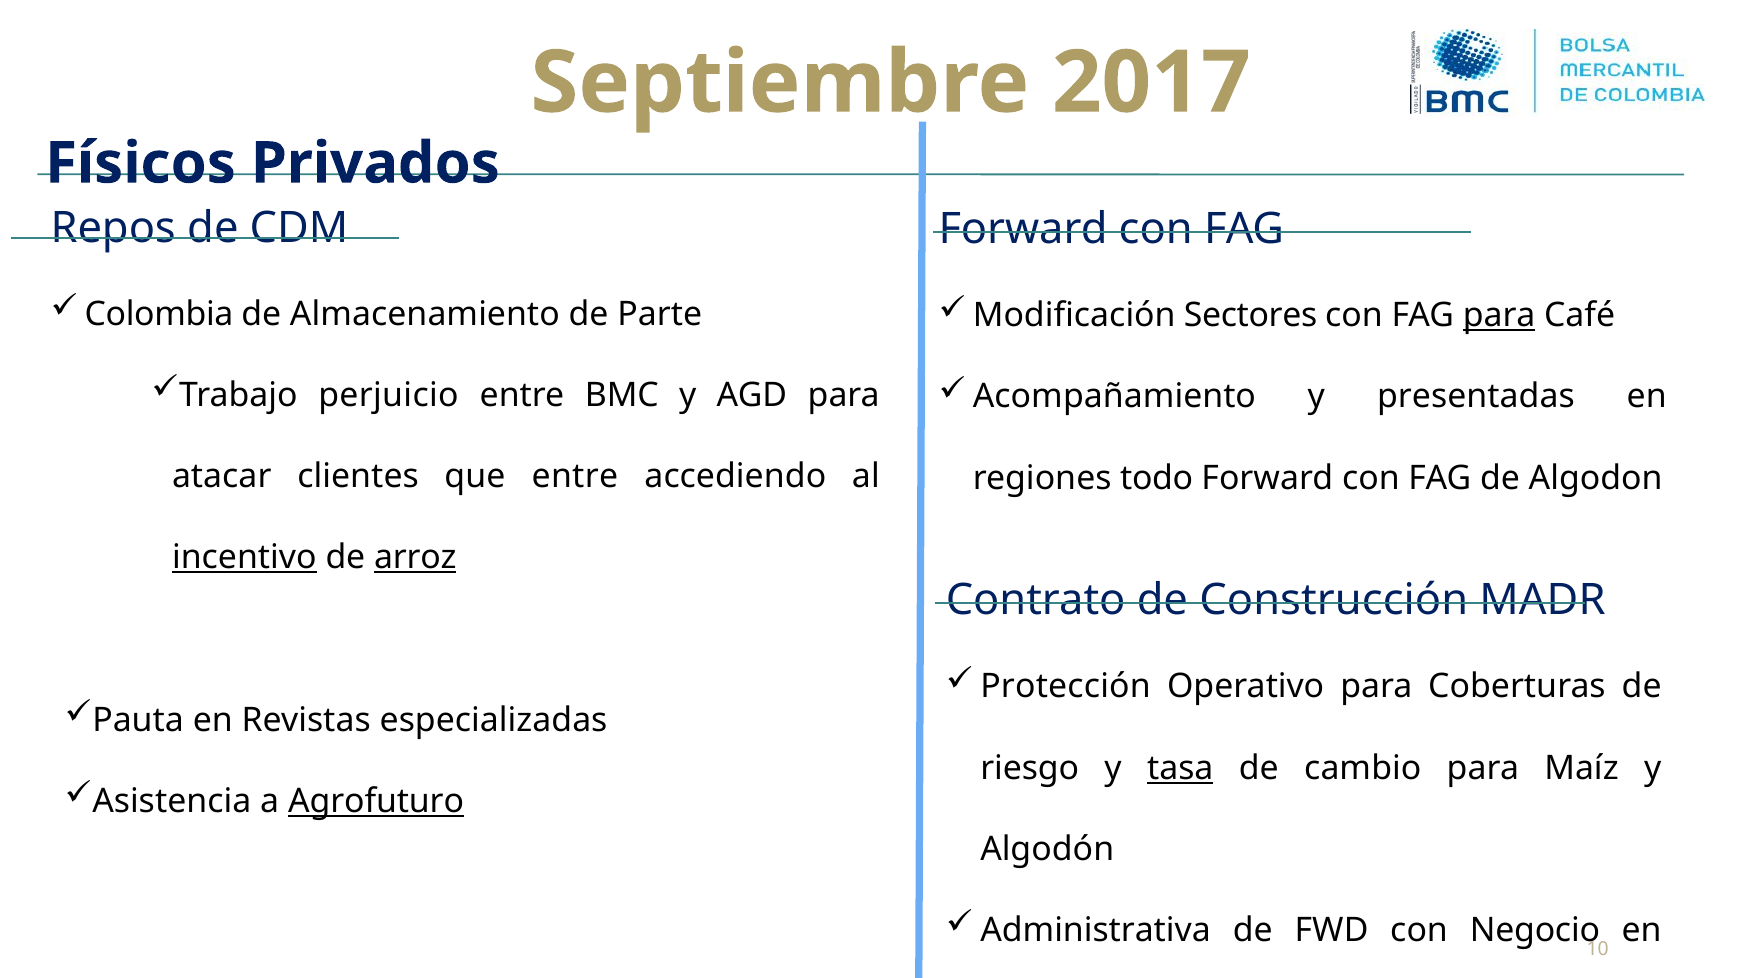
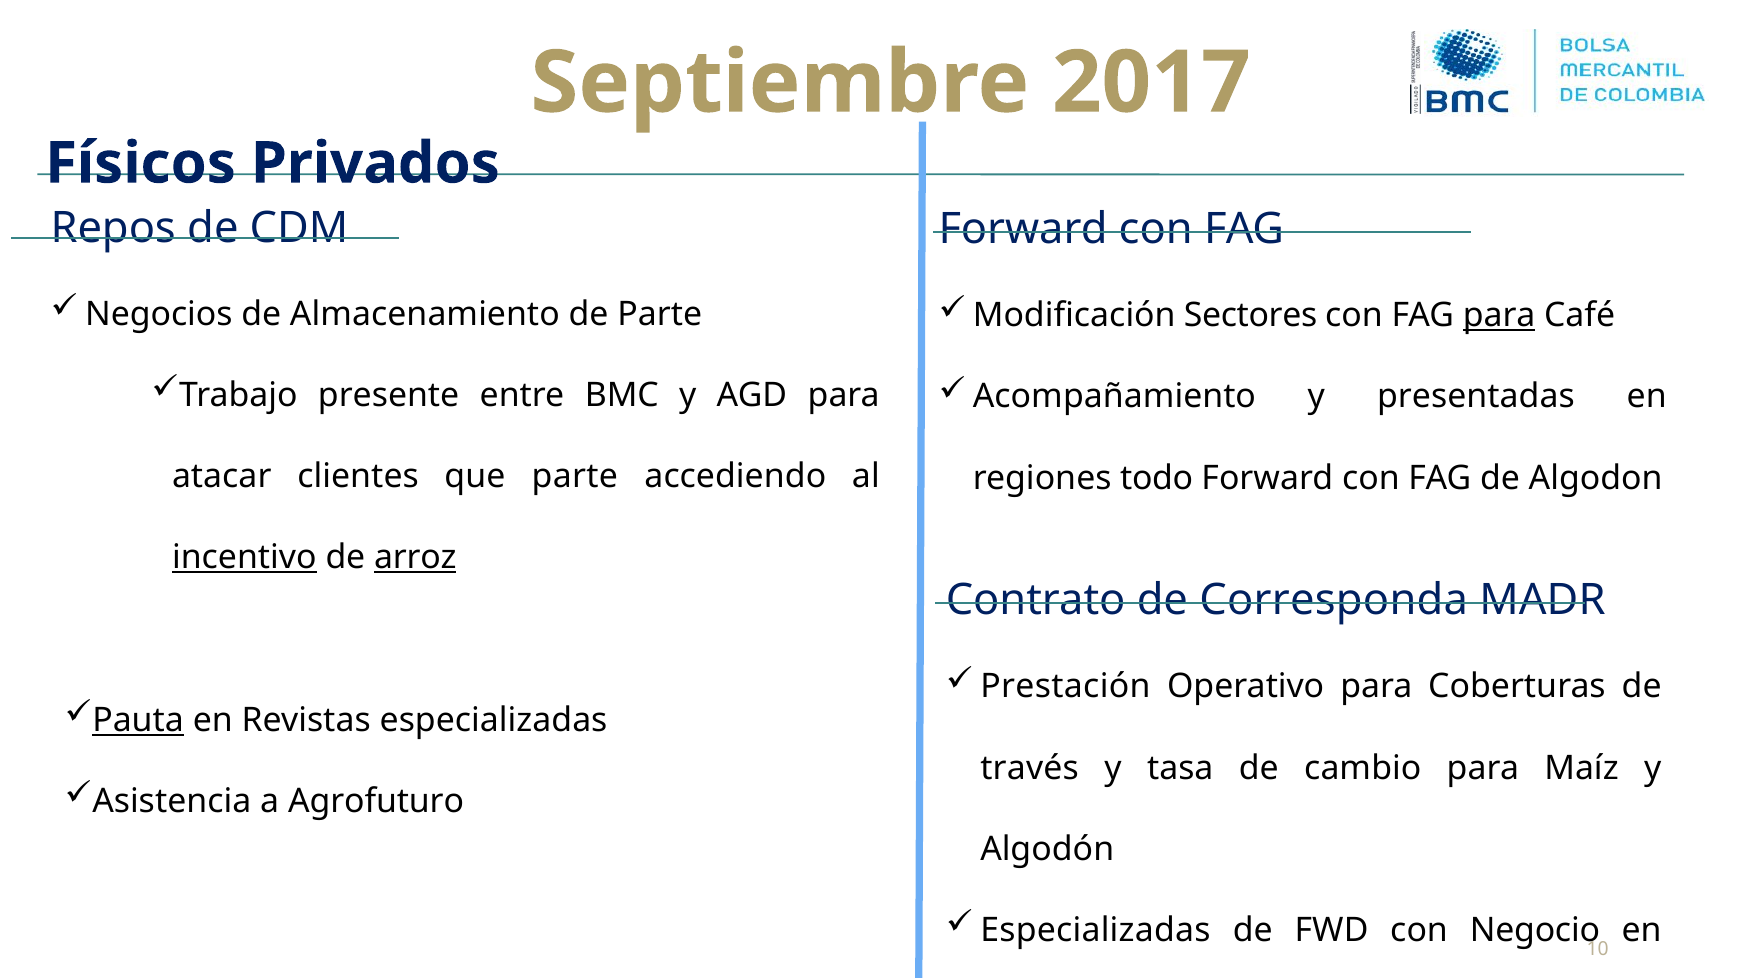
Colombia: Colombia -> Negocios
perjuicio: perjuicio -> presente
que entre: entre -> parte
Construcción: Construcción -> Corresponda
Protección: Protección -> Prestación
Pauta underline: none -> present
riesgo: riesgo -> través
tasa underline: present -> none
Agrofuturo underline: present -> none
Administrativa at (1096, 931): Administrativa -> Especializadas
